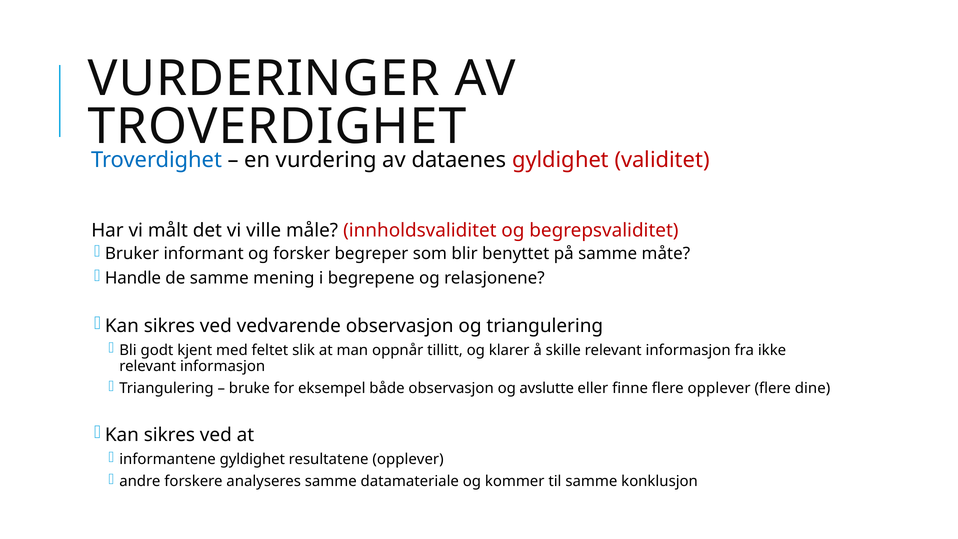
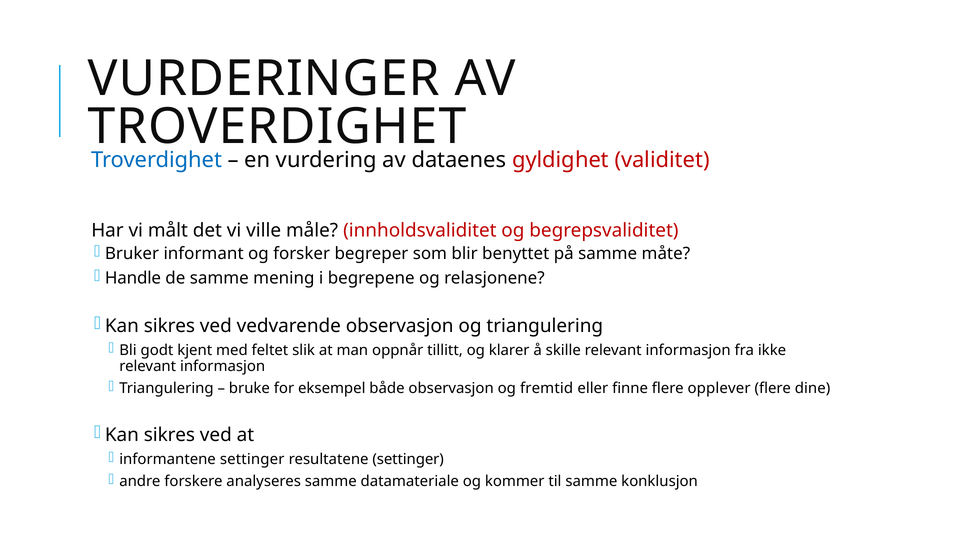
avslutte: avslutte -> fremtid
informantene gyldighet: gyldighet -> settinger
resultatene opplever: opplever -> settinger
